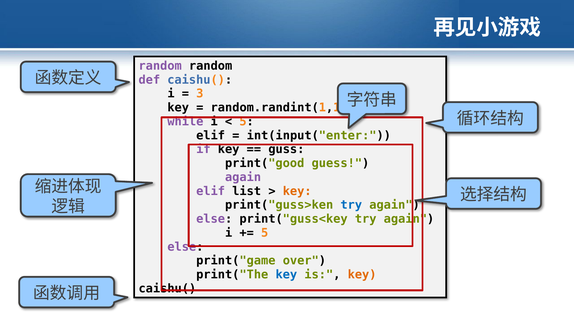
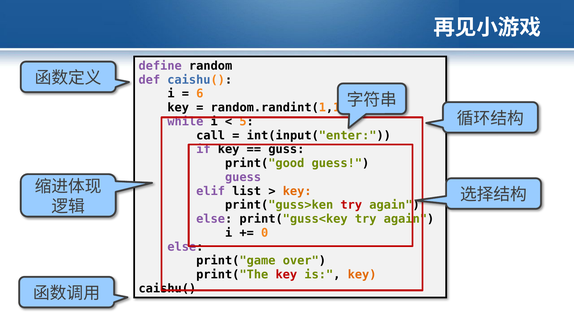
random at (160, 66): random -> define
3: 3 -> 6
elif at (211, 135): elif -> call
again at (243, 177): again -> guess
try at (351, 205) colour: blue -> red
5 at (265, 233): 5 -> 0
key at (286, 275) colour: blue -> red
